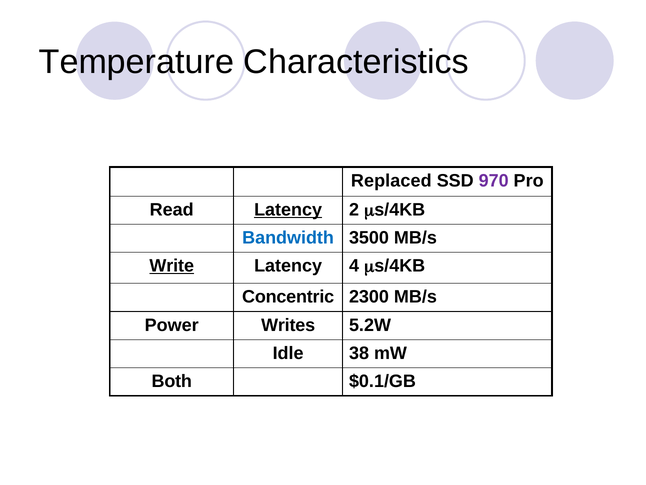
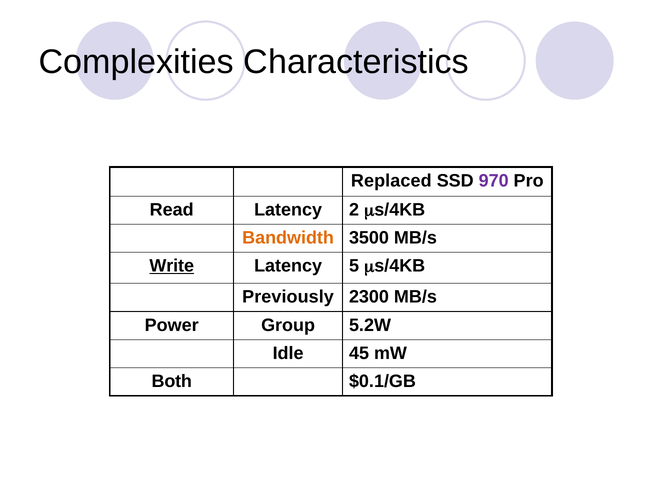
Temperature: Temperature -> Complexities
Latency at (288, 210) underline: present -> none
Bandwidth colour: blue -> orange
4: 4 -> 5
Concentric: Concentric -> Previously
Writes: Writes -> Group
38: 38 -> 45
